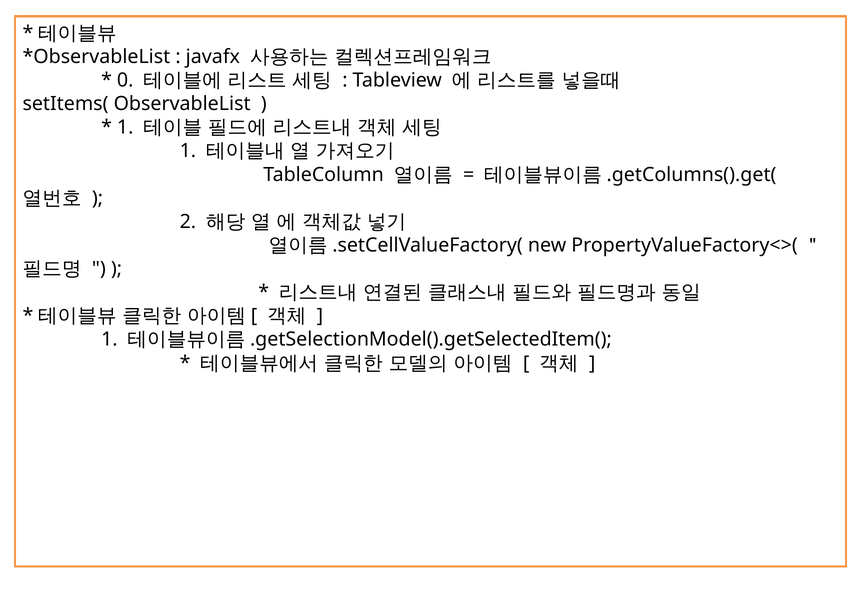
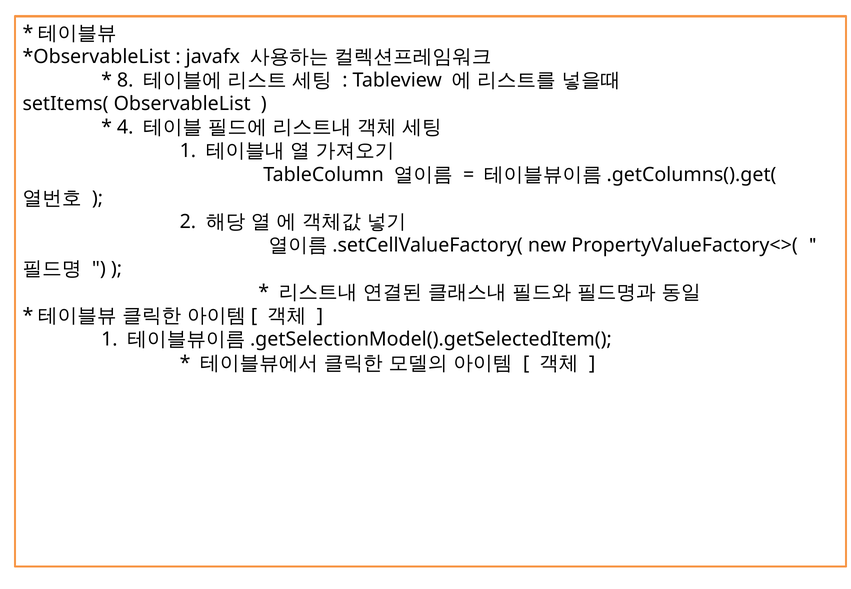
0: 0 -> 8
1 at (125, 127): 1 -> 4
